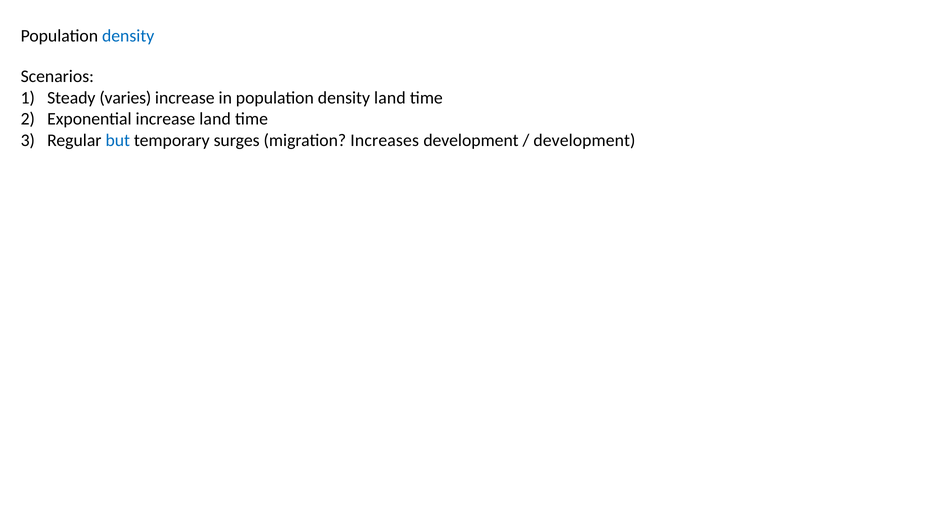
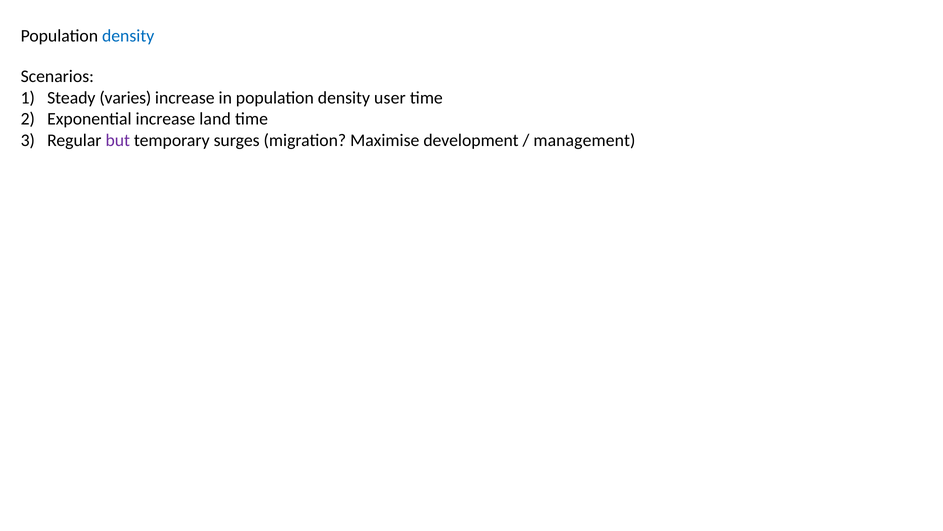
density land: land -> user
but colour: blue -> purple
Increases: Increases -> Maximise
development at (584, 140): development -> management
